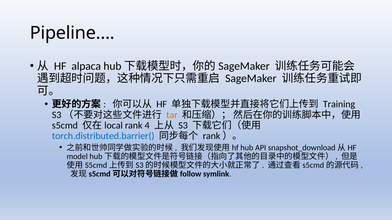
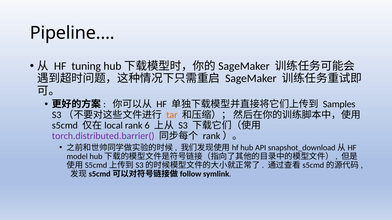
alpaca: alpaca -> tuning
Training: Training -> Samples
4: 4 -> 6
torch.distributed.barrier( colour: blue -> purple
